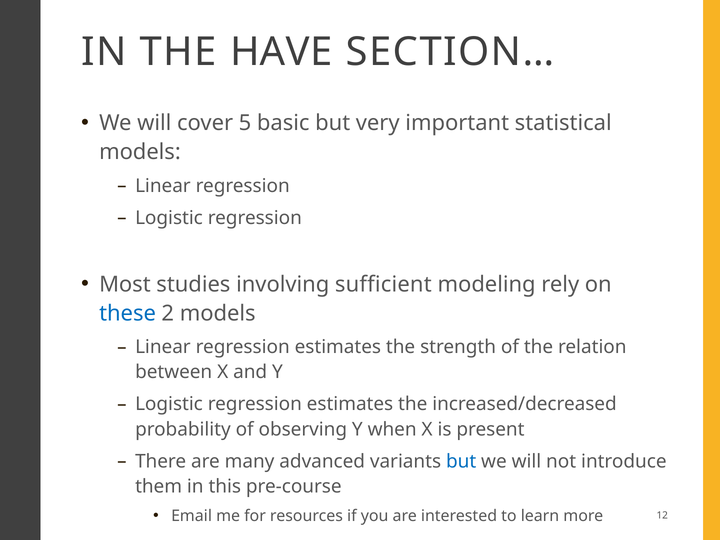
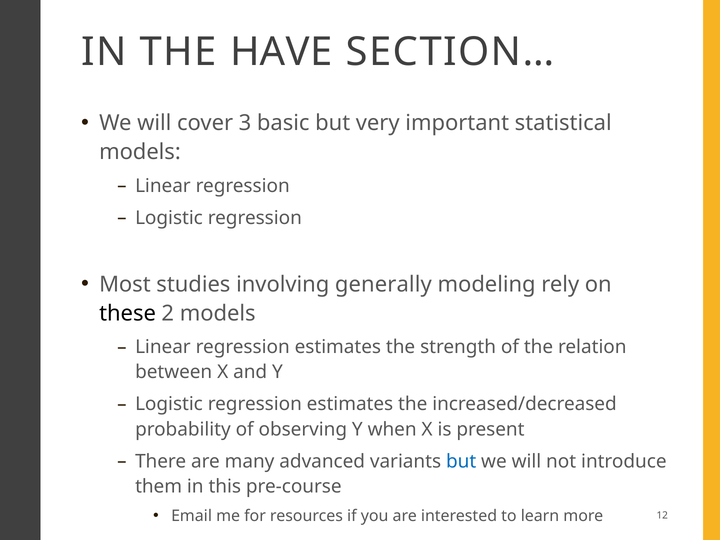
5: 5 -> 3
sufficient: sufficient -> generally
these colour: blue -> black
